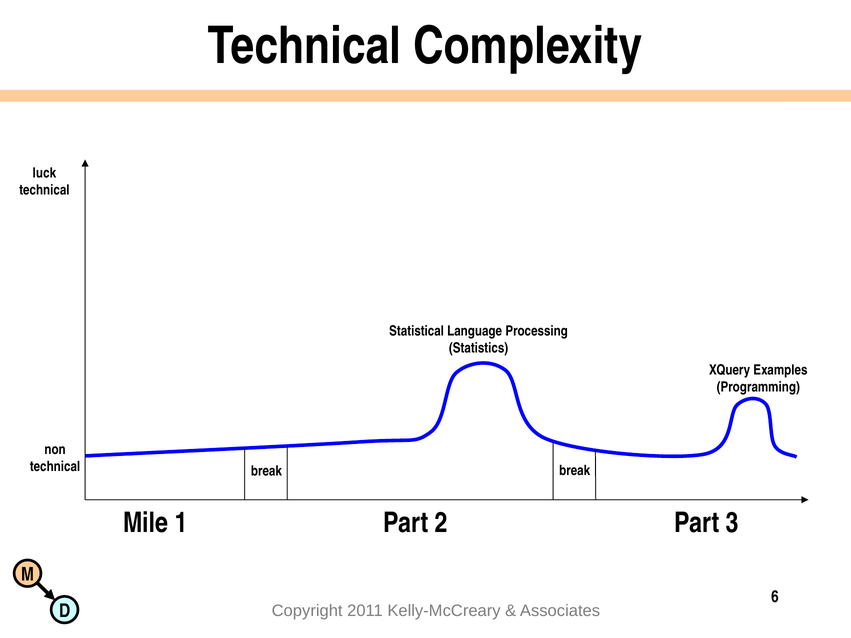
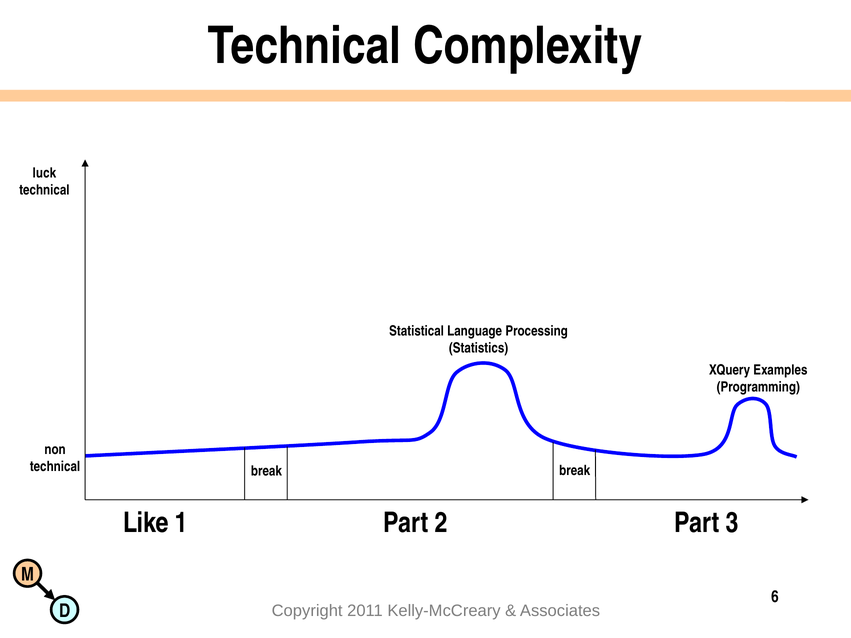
Mile: Mile -> Like
